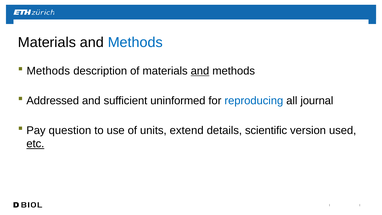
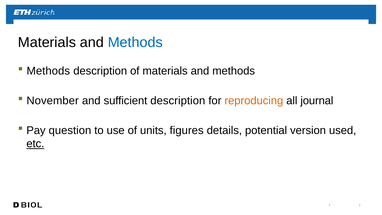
and at (200, 71) underline: present -> none
Addressed: Addressed -> November
sufficient uninformed: uninformed -> description
reproducing colour: blue -> orange
extend: extend -> figures
scientific: scientific -> potential
